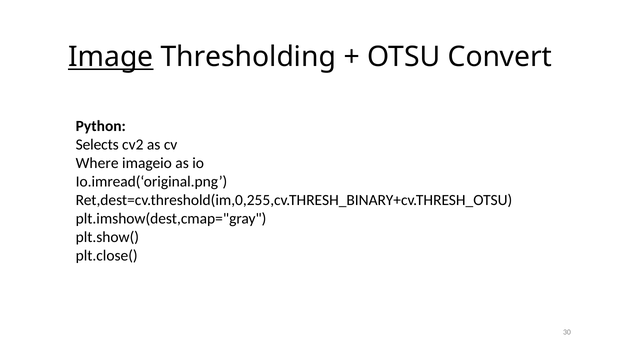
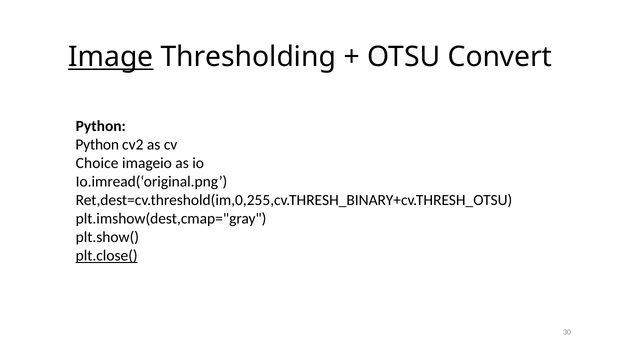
Selects at (97, 144): Selects -> Python
Where: Where -> Choice
plt.close( underline: none -> present
